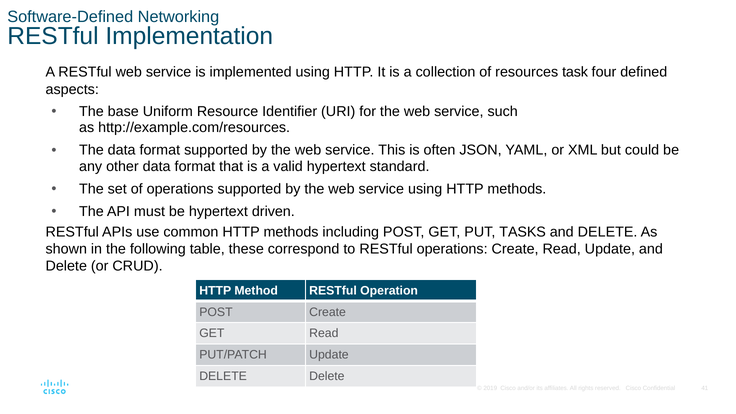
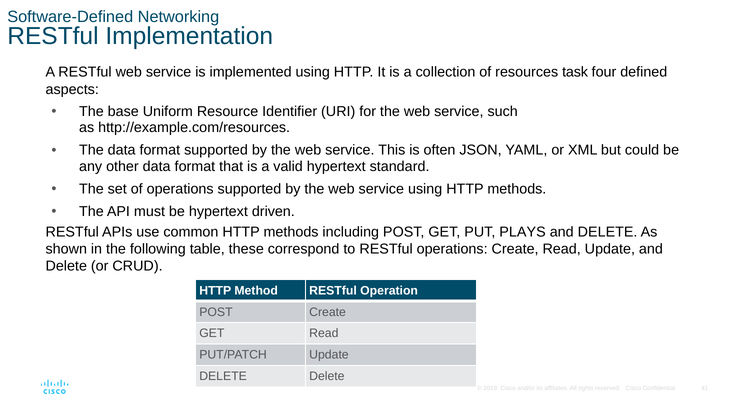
TASKS: TASKS -> PLAYS
